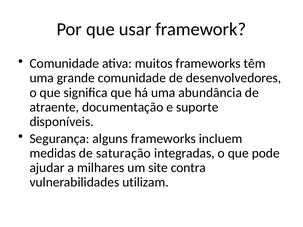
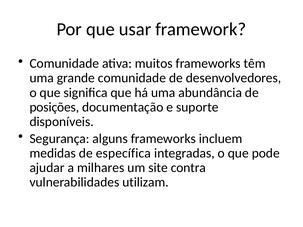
atraente: atraente -> posições
saturação: saturação -> específica
